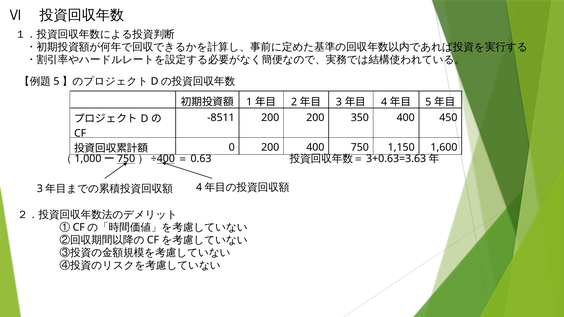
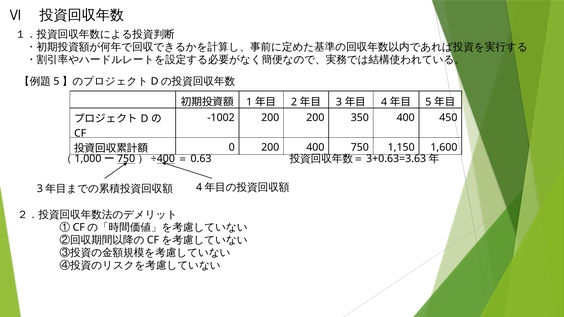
-8511: -8511 -> -1002
